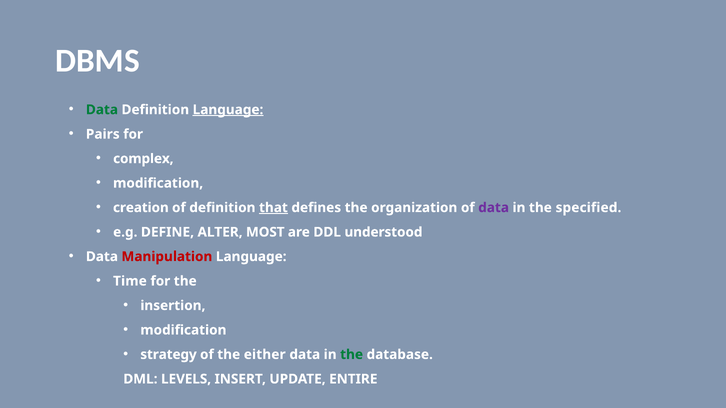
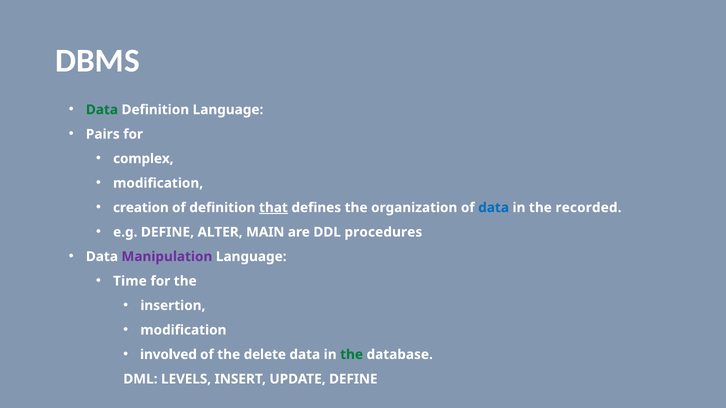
Language at (228, 110) underline: present -> none
data at (494, 208) colour: purple -> blue
specified: specified -> recorded
MOST: MOST -> MAIN
understood: understood -> procedures
Manipulation colour: red -> purple
strategy: strategy -> involved
either: either -> delete
UPDATE ENTIRE: ENTIRE -> DEFINE
